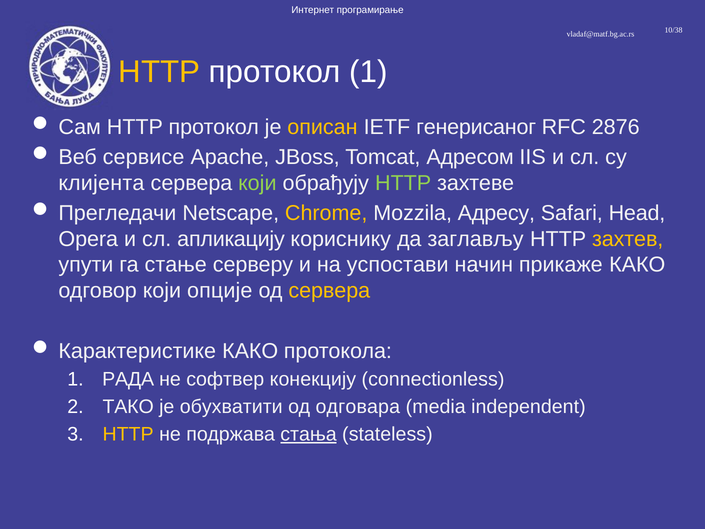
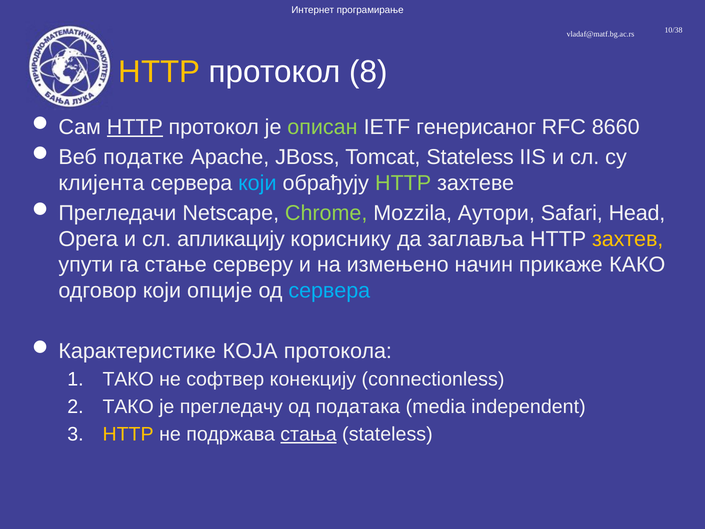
протокол 1: 1 -> 8
HTTP at (135, 127) underline: none -> present
описан colour: yellow -> light green
2876: 2876 -> 8660
сервисе: сервисе -> податке
Tomcat Адресом: Адресом -> Stateless
који at (257, 183) colour: light green -> light blue
Chrome colour: yellow -> light green
Адресу: Адресу -> Аутори
заглављу: заглављу -> заглавља
успостави: успостави -> измењено
сервера at (329, 291) colour: yellow -> light blue
КАКО at (250, 351): КАКО -> КОЈА
РАДА at (128, 379): РАДА -> ТАКО
обухватити: обухватити -> прегледачу
одговара: одговара -> података
